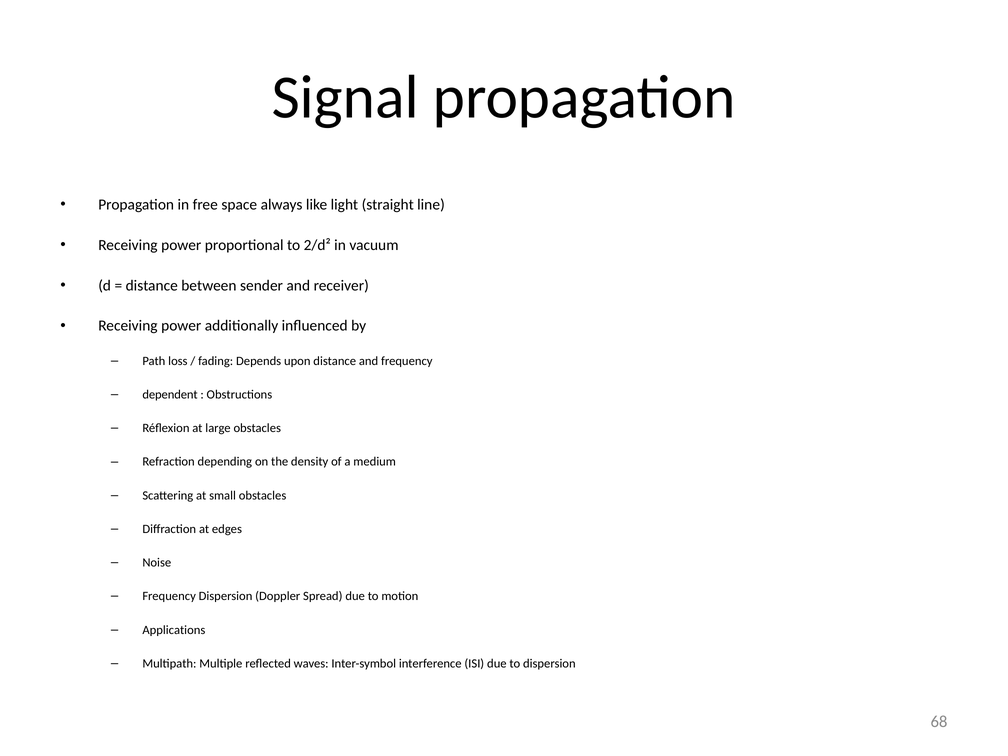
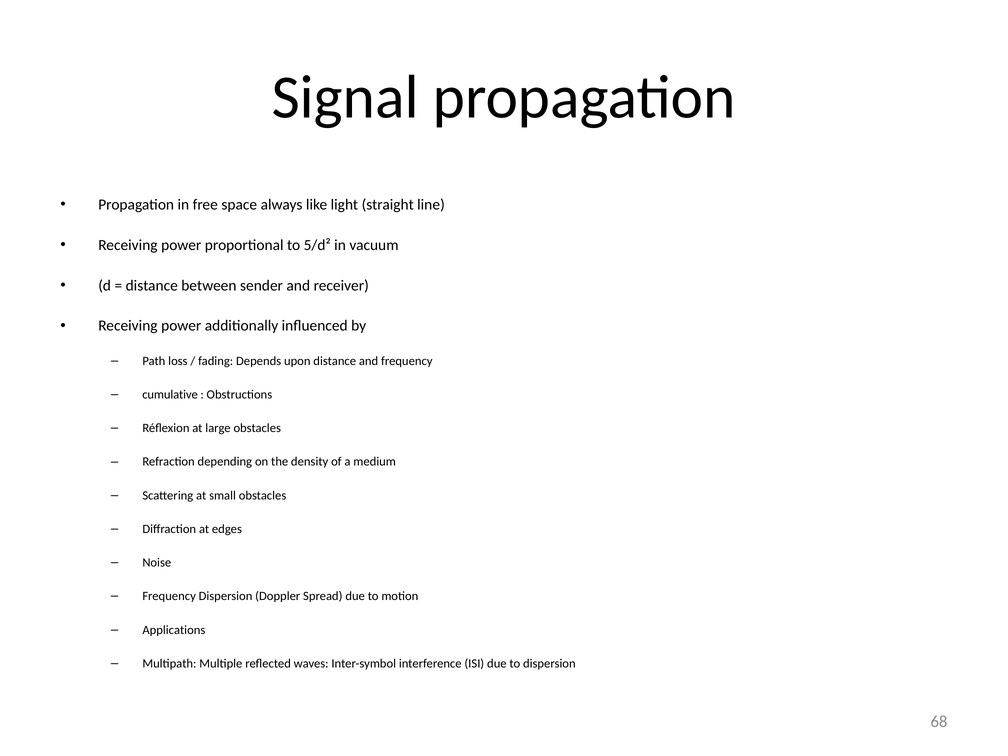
2/d²: 2/d² -> 5/d²
dependent: dependent -> cumulative
